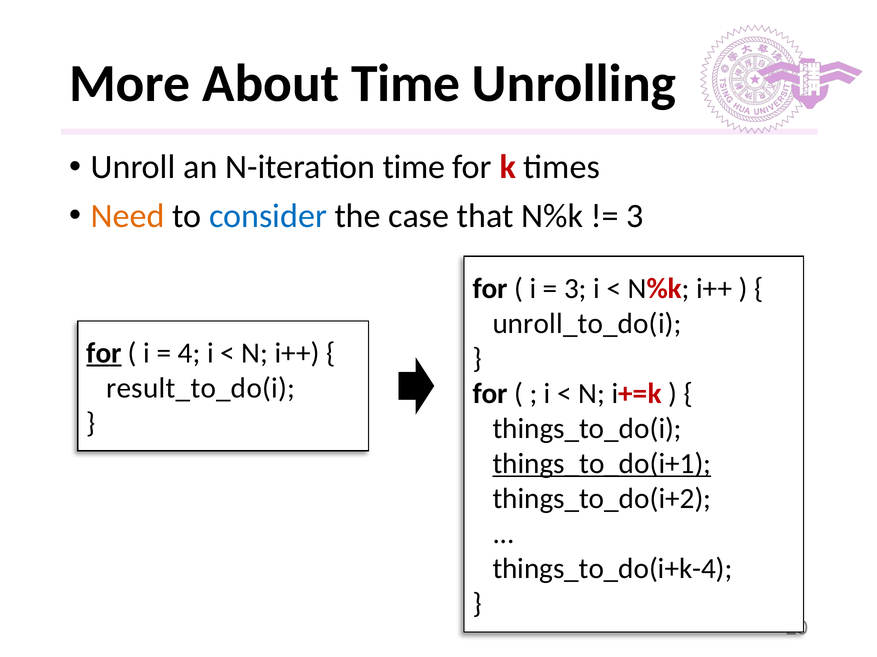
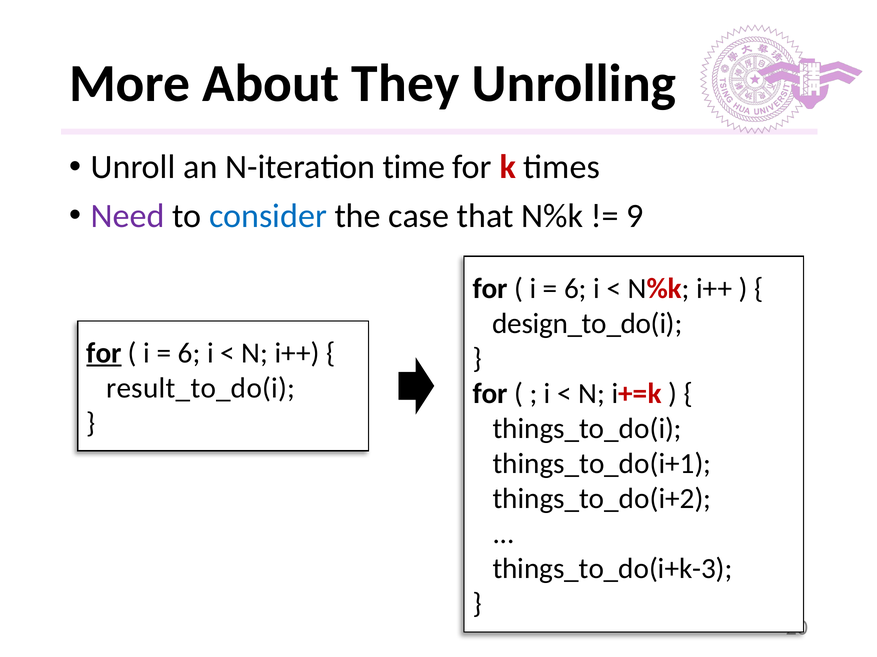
About Time: Time -> They
Need colour: orange -> purple
3 at (635, 216): 3 -> 9
3 at (575, 289): 3 -> 6
unroll_to_do(i: unroll_to_do(i -> design_to_do(i
4 at (189, 353): 4 -> 6
things_to_do(i+1 underline: present -> none
things_to_do(i+k-4: things_to_do(i+k-4 -> things_to_do(i+k-3
